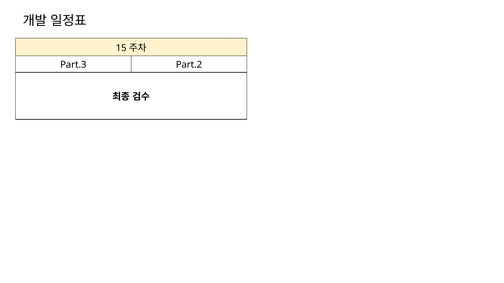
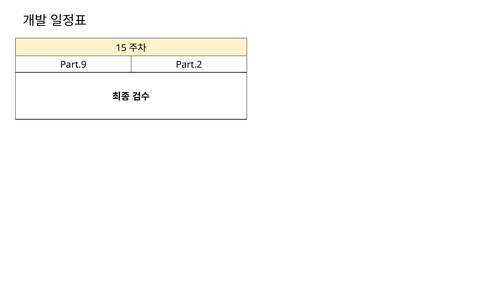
Part.3: Part.3 -> Part.9
